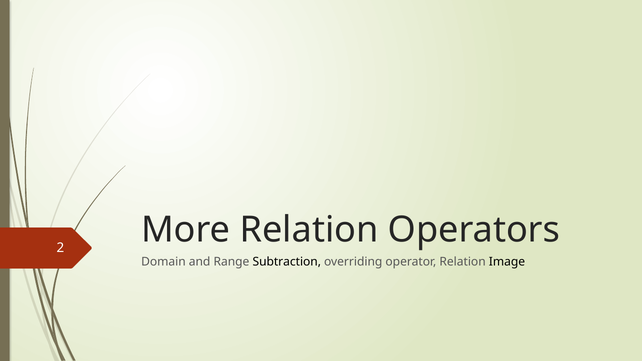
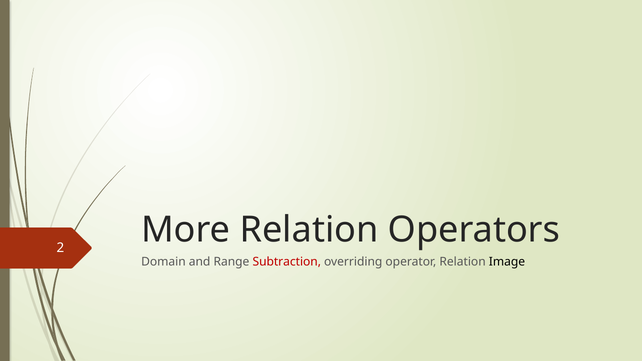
Subtraction colour: black -> red
